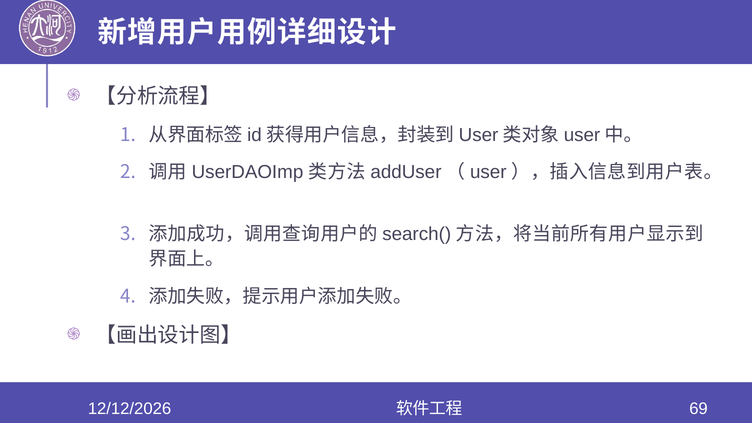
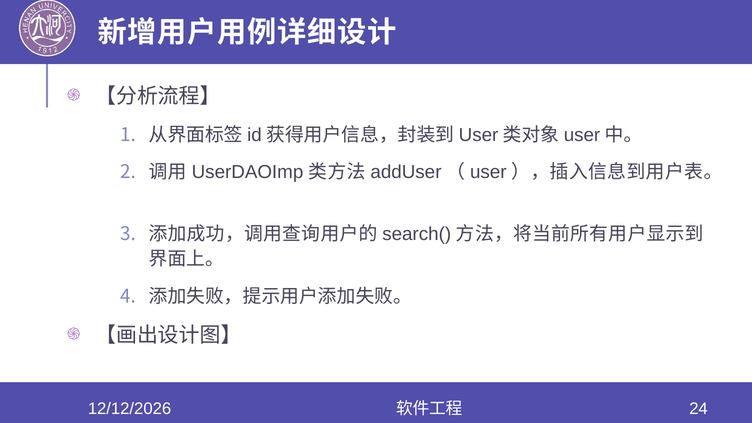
69: 69 -> 24
